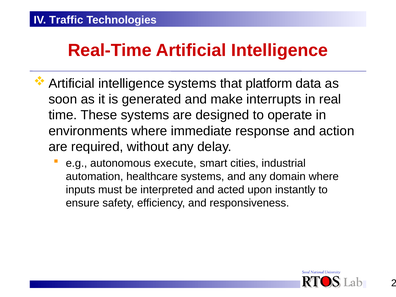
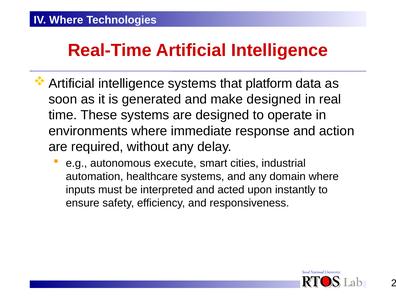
IV Traffic: Traffic -> Where
make interrupts: interrupts -> designed
